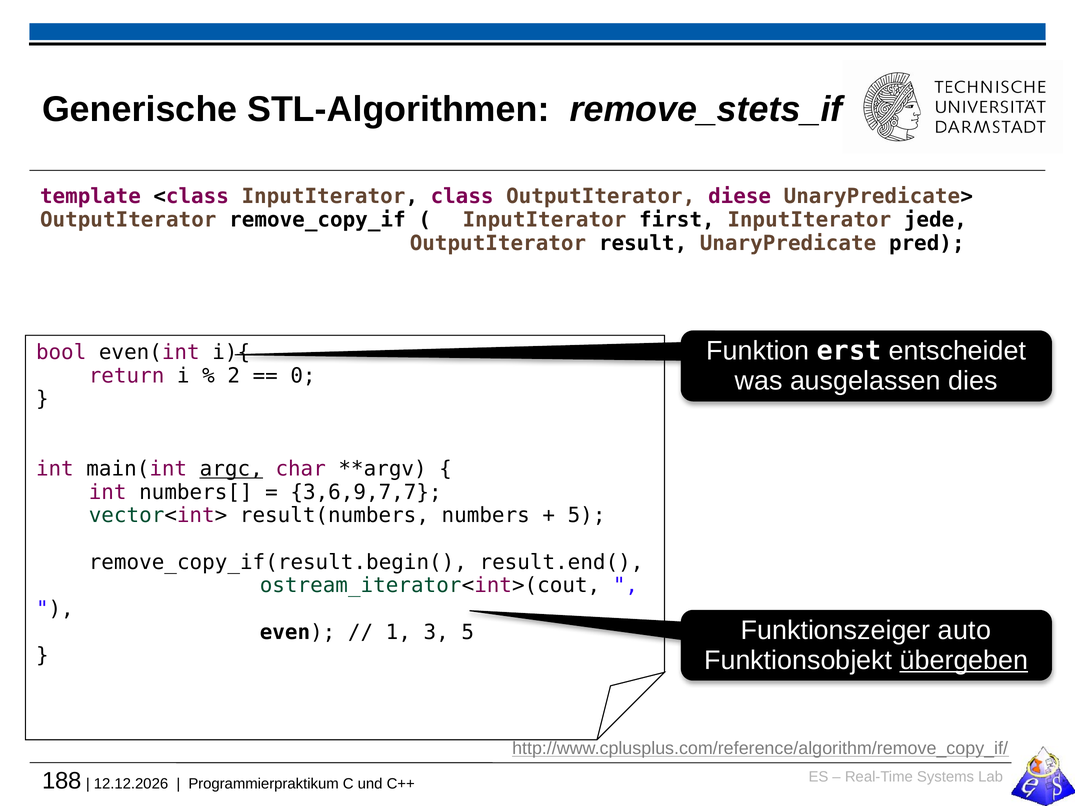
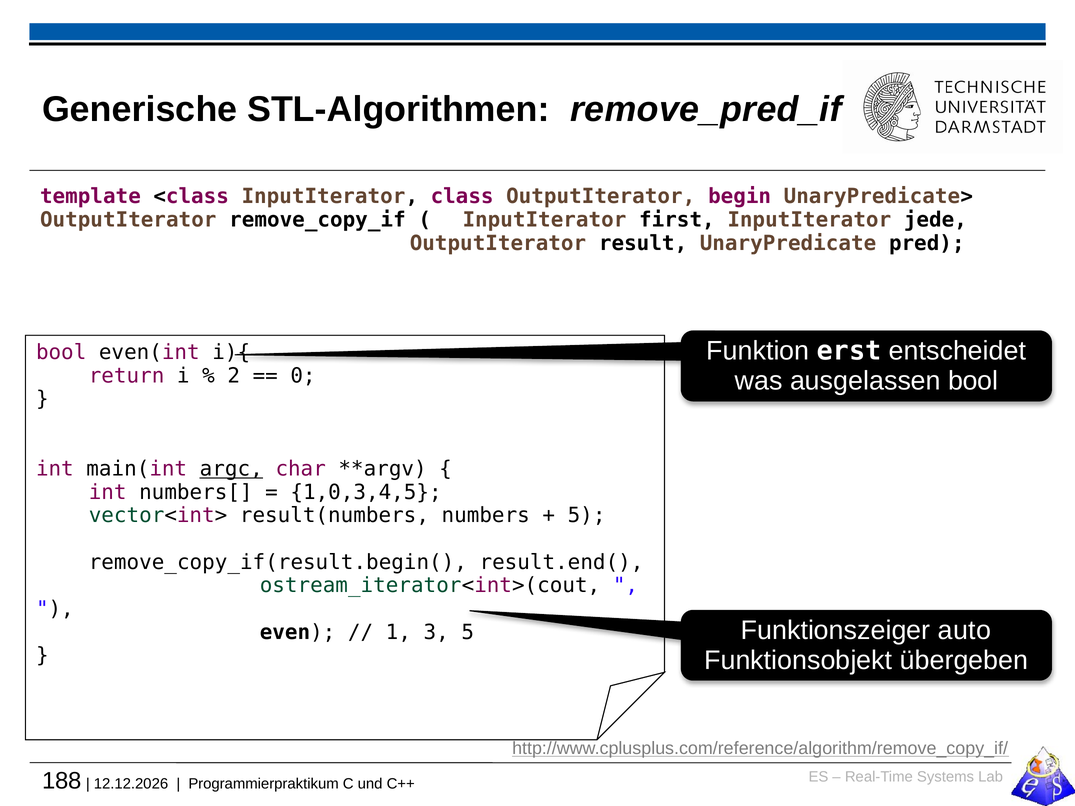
remove_stets_if: remove_stets_if -> remove_pred_if
diese: diese -> begin
ausgelassen dies: dies -> bool
3,6,9,7,7: 3,6,9,7,7 -> 1,0,3,4,5
übergeben underline: present -> none
